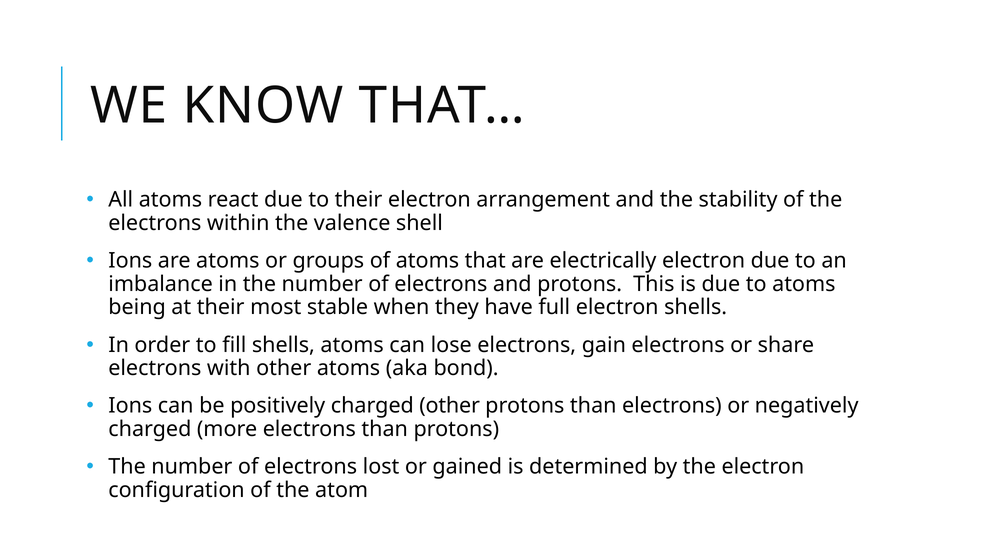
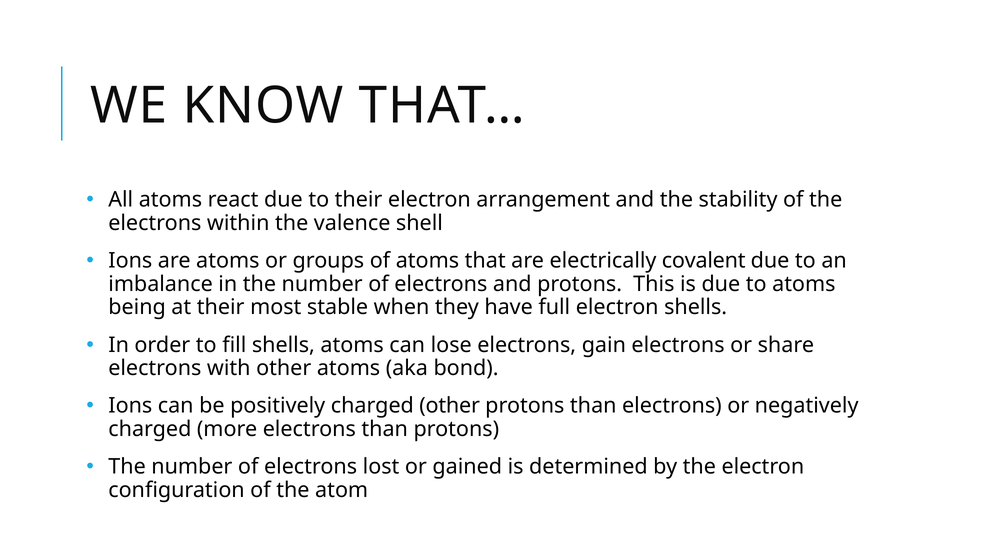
electrically electron: electron -> covalent
